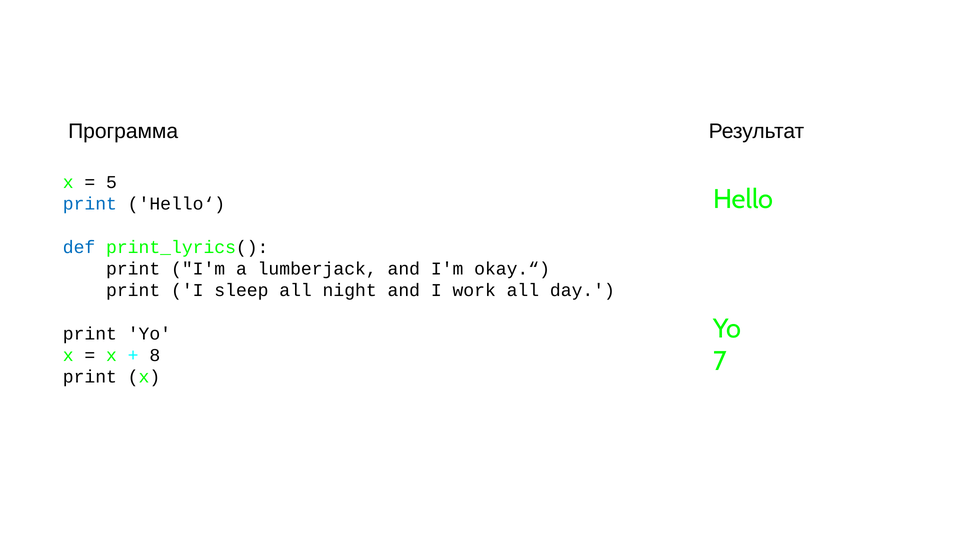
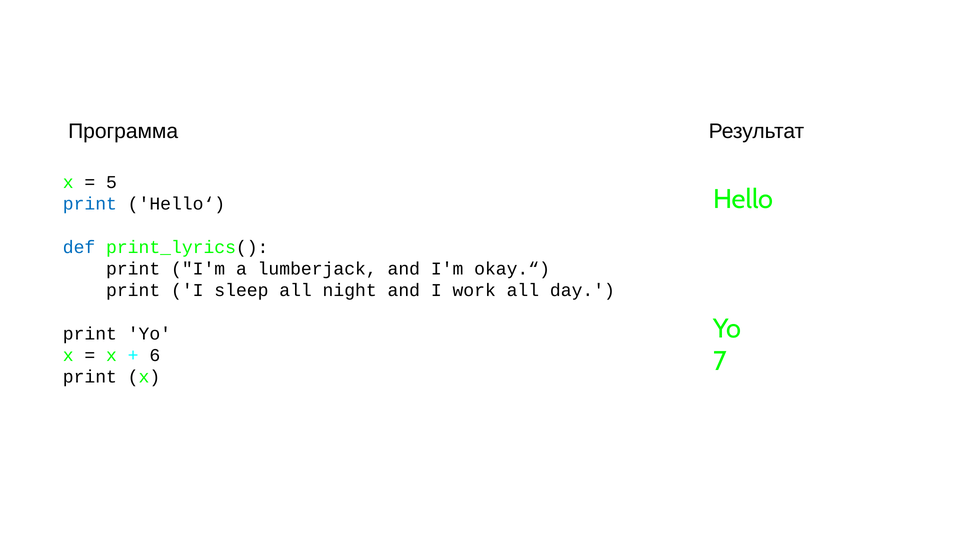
8: 8 -> 6
